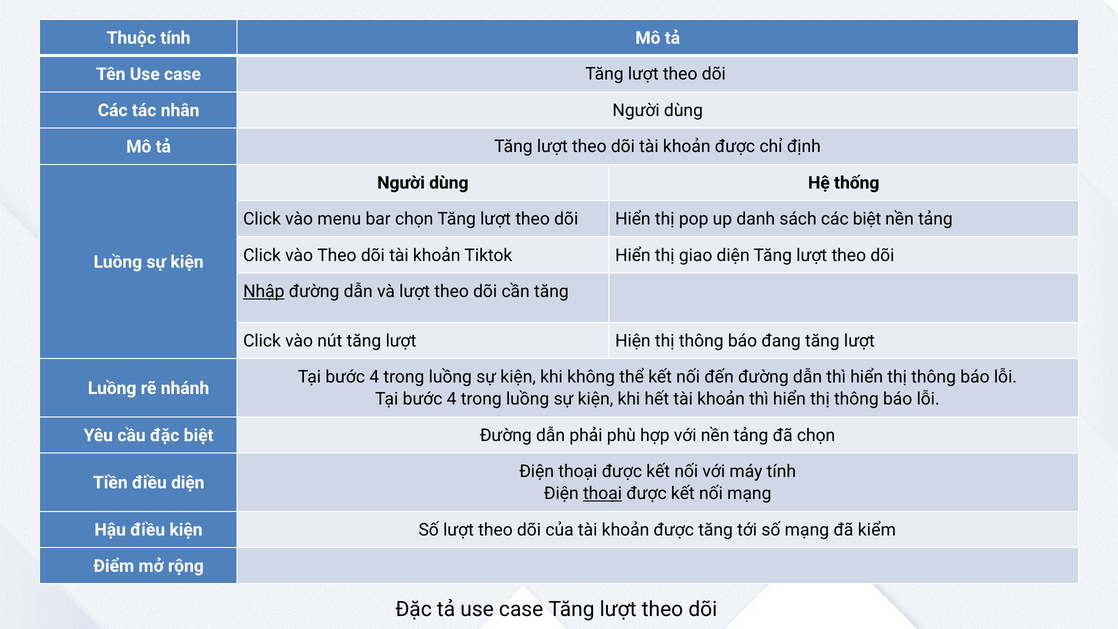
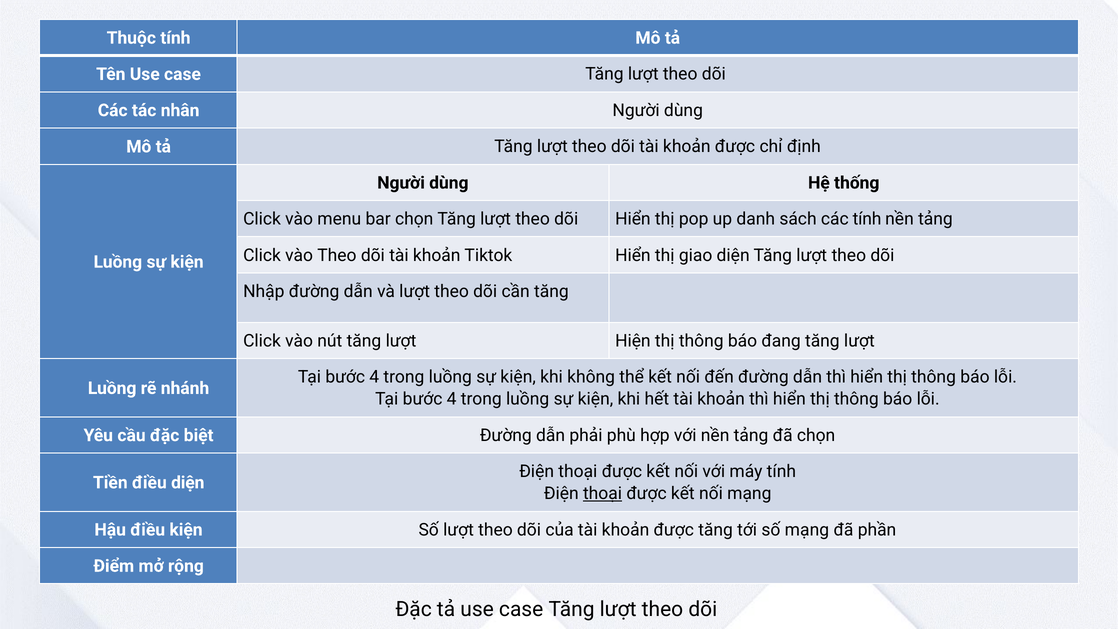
các biệt: biệt -> tính
Nhập underline: present -> none
kiểm: kiểm -> phần
